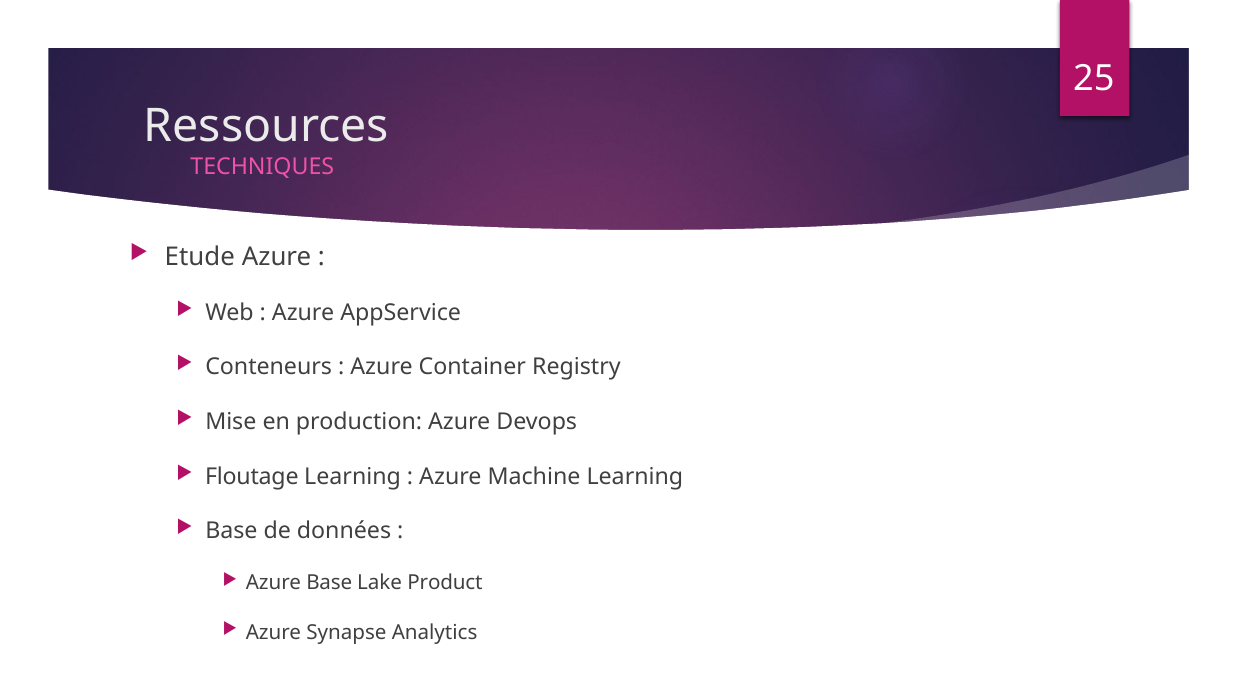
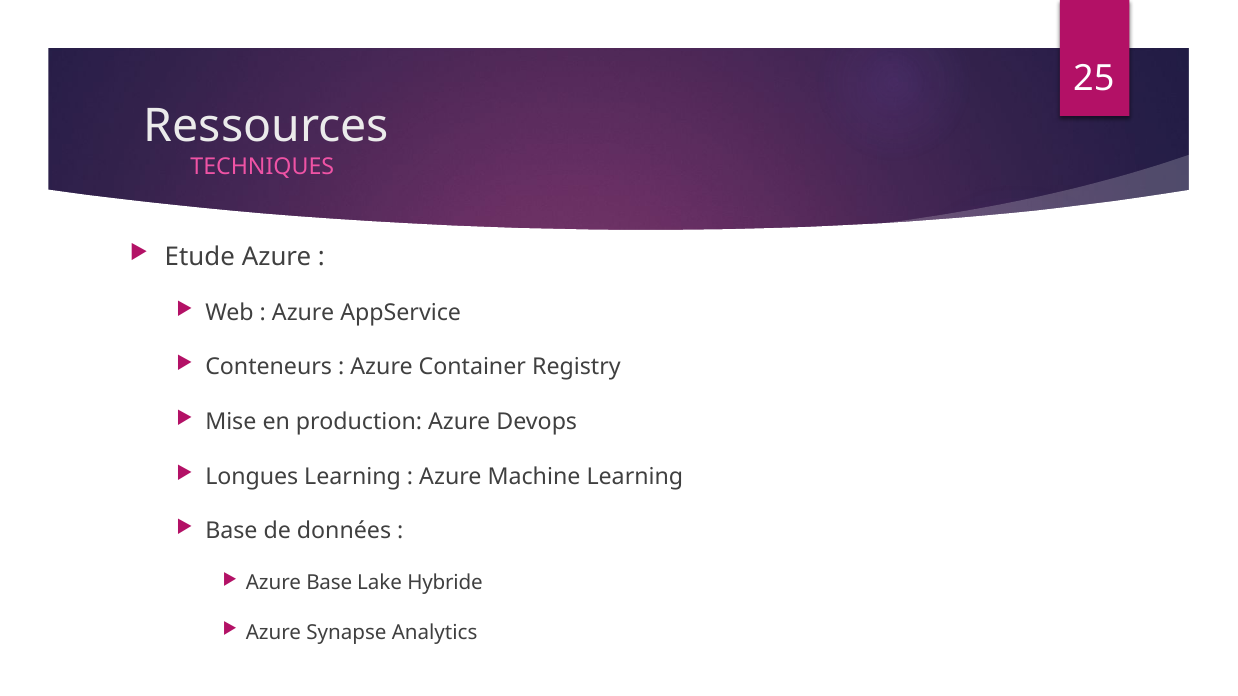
Floutage: Floutage -> Longues
Product: Product -> Hybride
